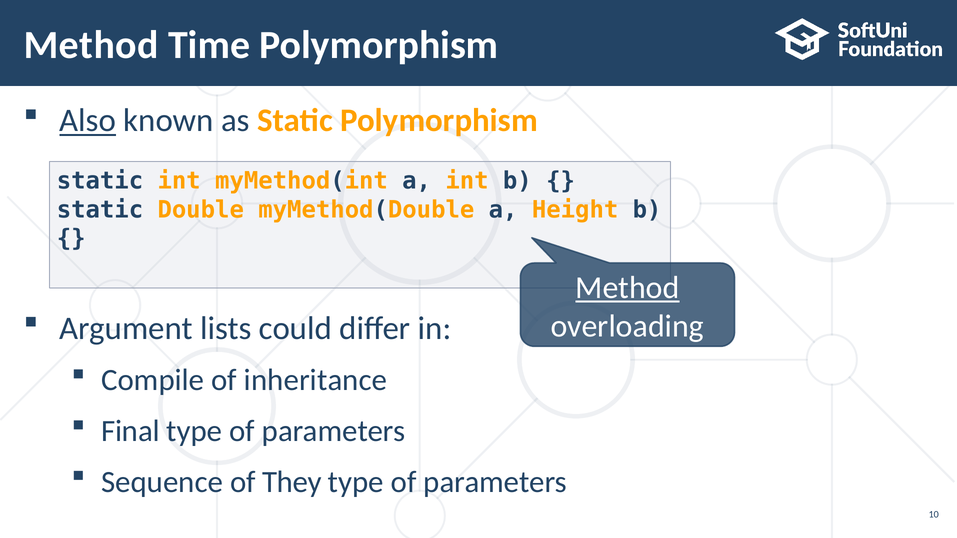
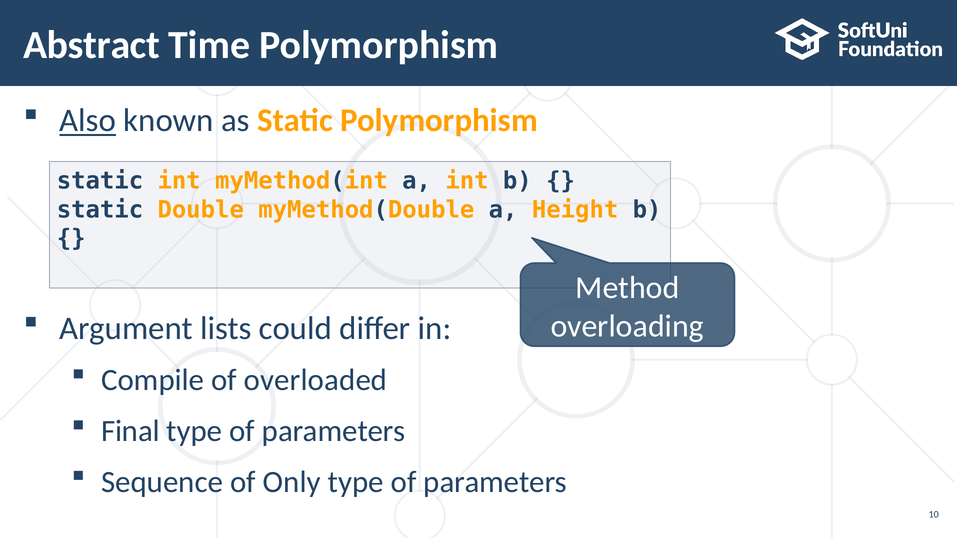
Method at (91, 45): Method -> Abstract
Method at (627, 288) underline: present -> none
inheritance: inheritance -> overloaded
They: They -> Only
